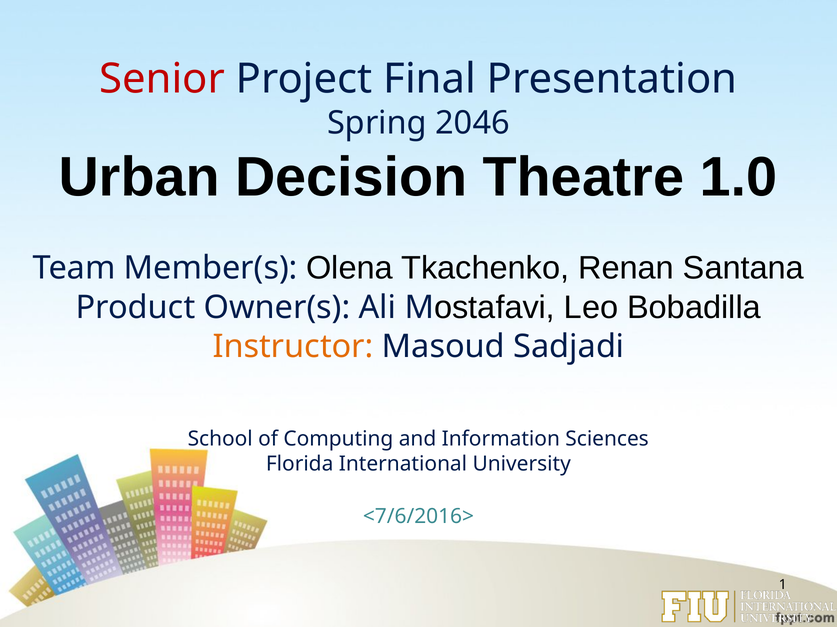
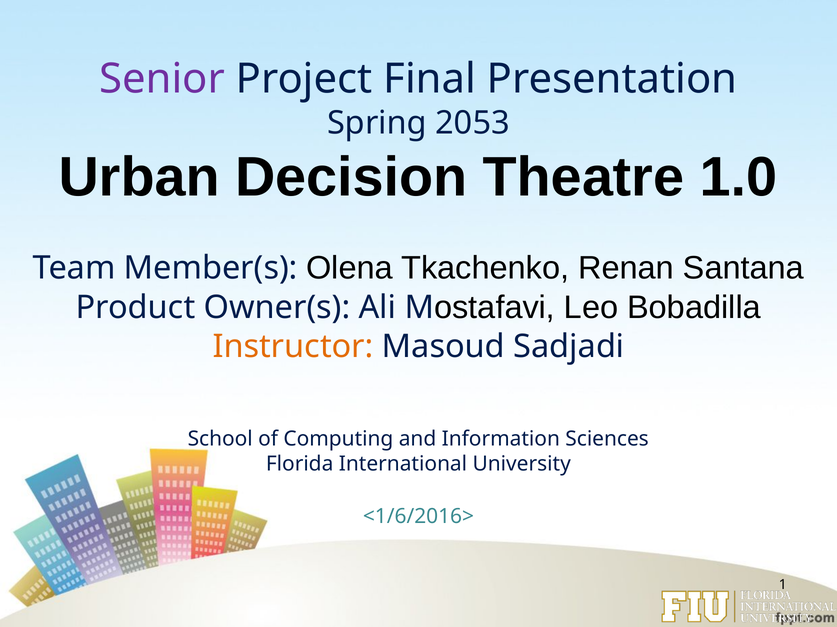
Senior colour: red -> purple
2046: 2046 -> 2053
<7/6/2016>: <7/6/2016> -> <1/6/2016>
